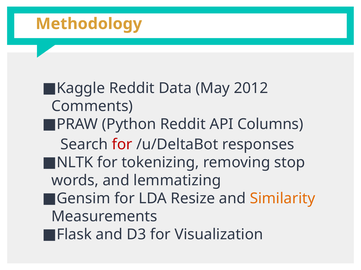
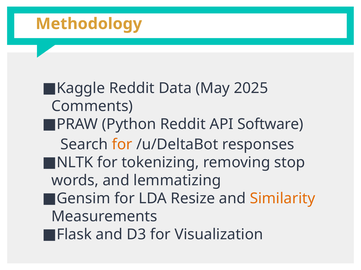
2012: 2012 -> 2025
Columns: Columns -> Software
for at (122, 145) colour: red -> orange
